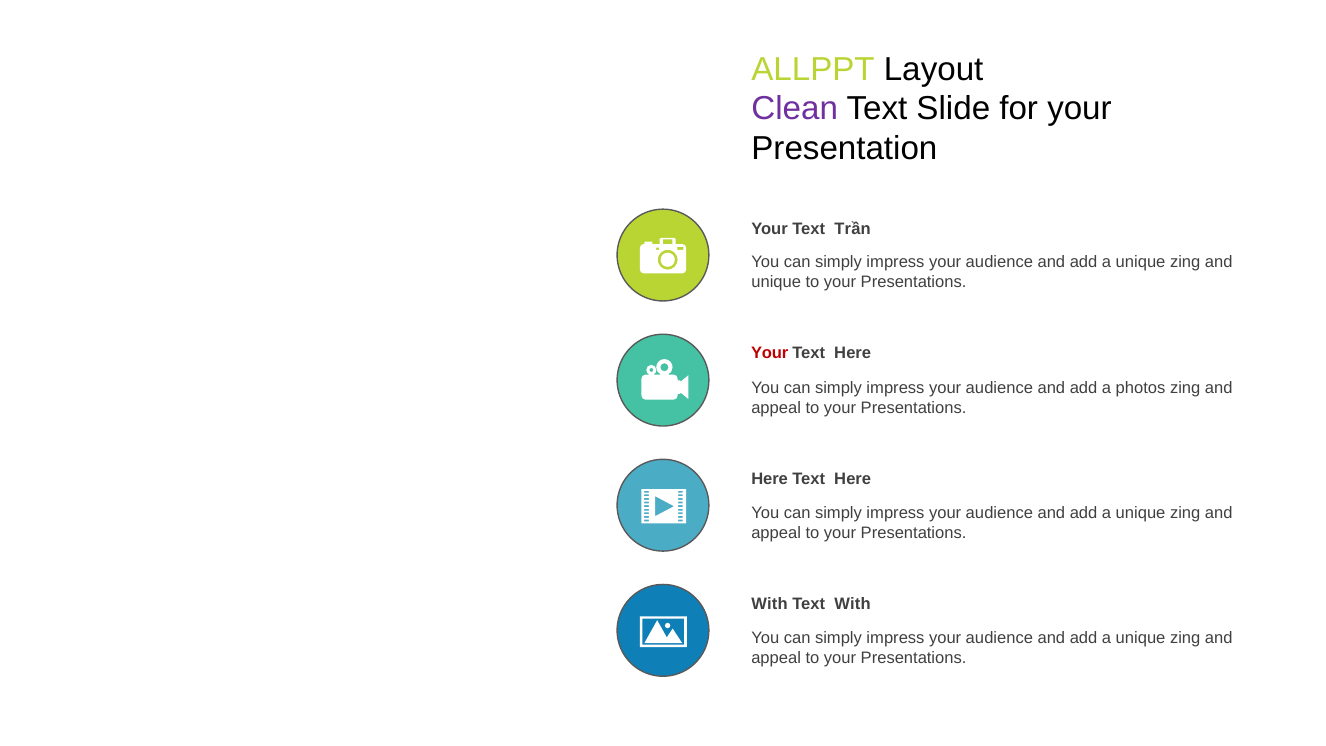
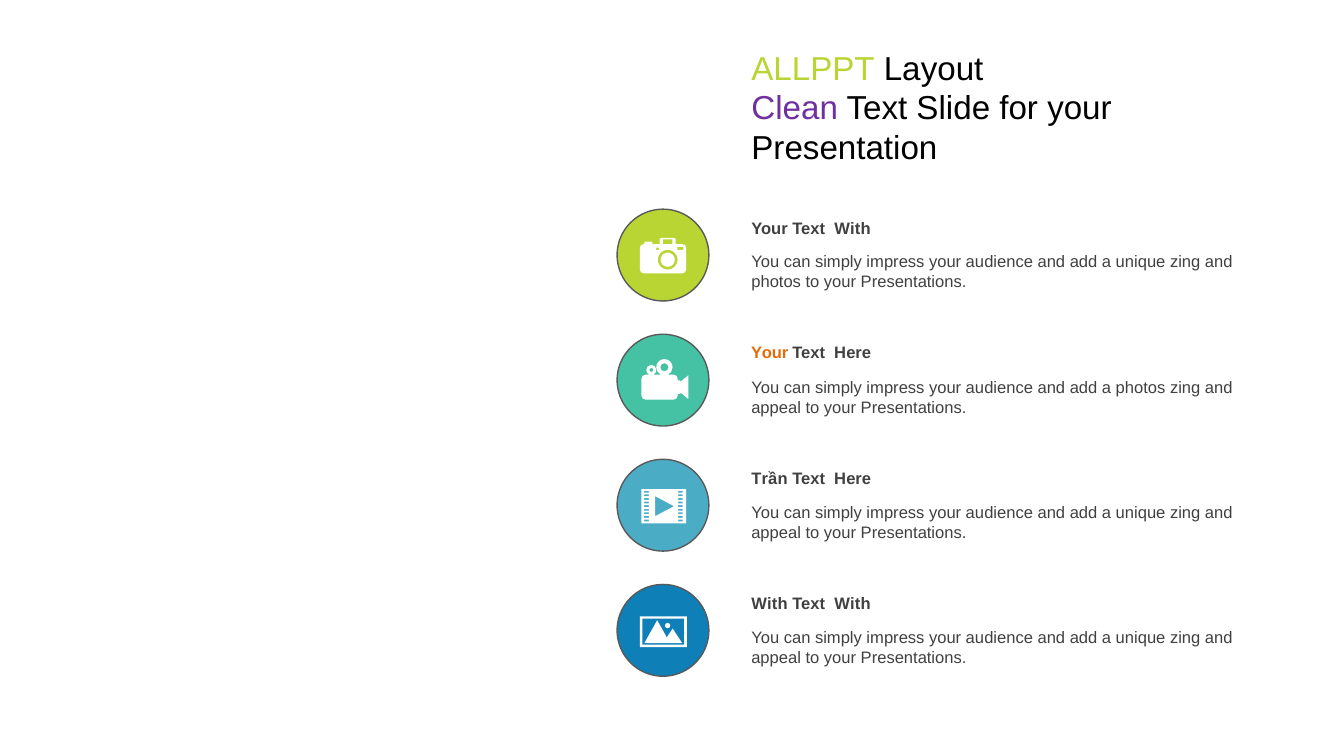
Your Text Trần: Trần -> With
unique at (776, 282): unique -> photos
Your at (770, 353) colour: red -> orange
Here at (770, 478): Here -> Trần
